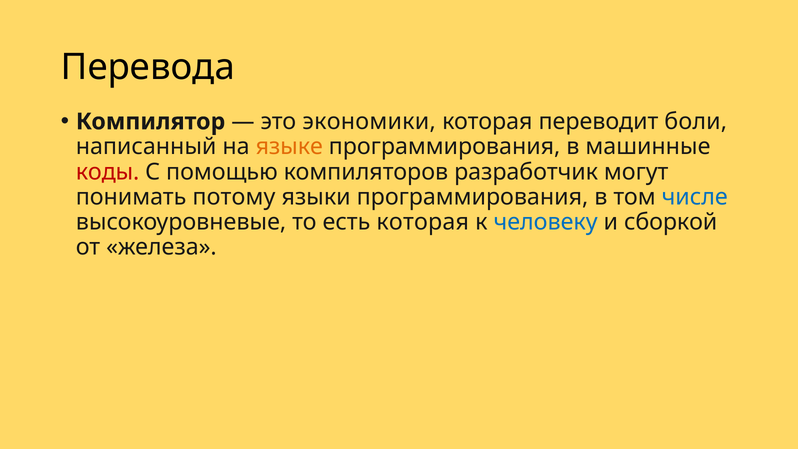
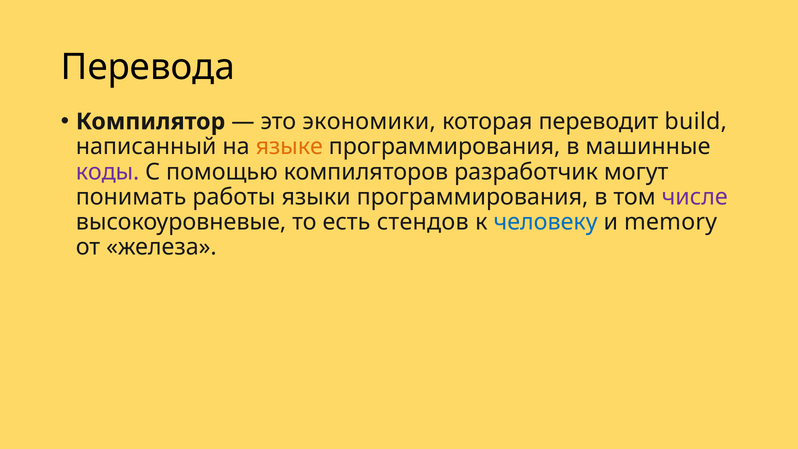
боли: боли -> build
коды colour: red -> purple
потому: потому -> работы
числе colour: blue -> purple
есть которая: которая -> стендов
сборкой: сборкой -> memory
